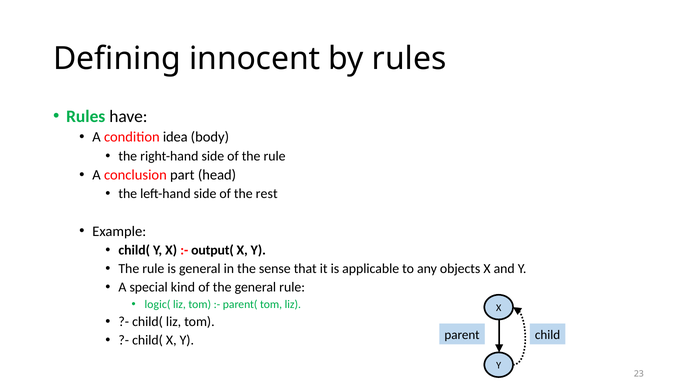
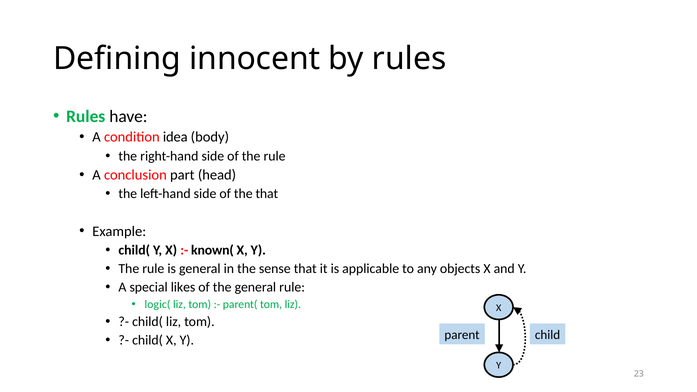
the rest: rest -> that
output(: output( -> known(
kind: kind -> likes
